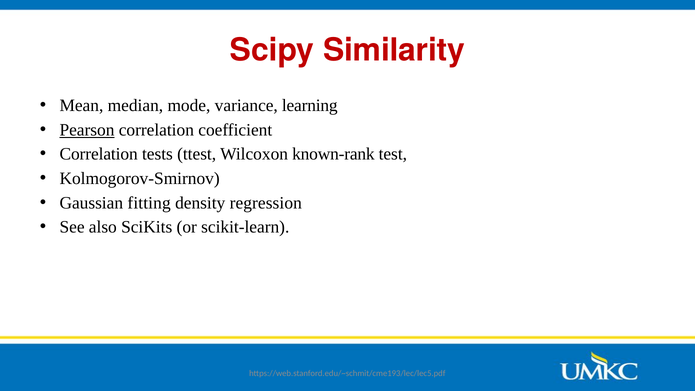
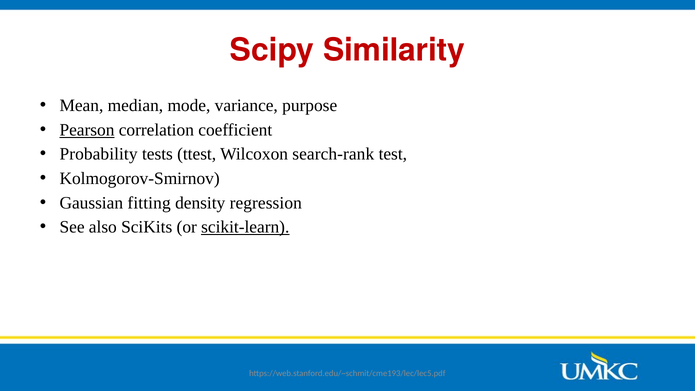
learning: learning -> purpose
Correlation at (99, 154): Correlation -> Probability
known-rank: known-rank -> search-rank
scikit-learn underline: none -> present
